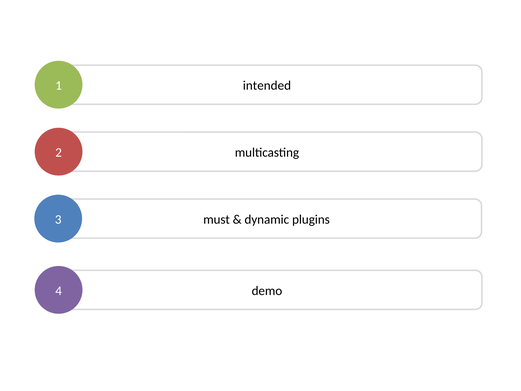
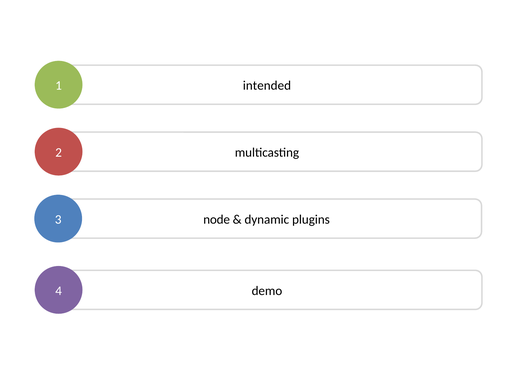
must: must -> node
